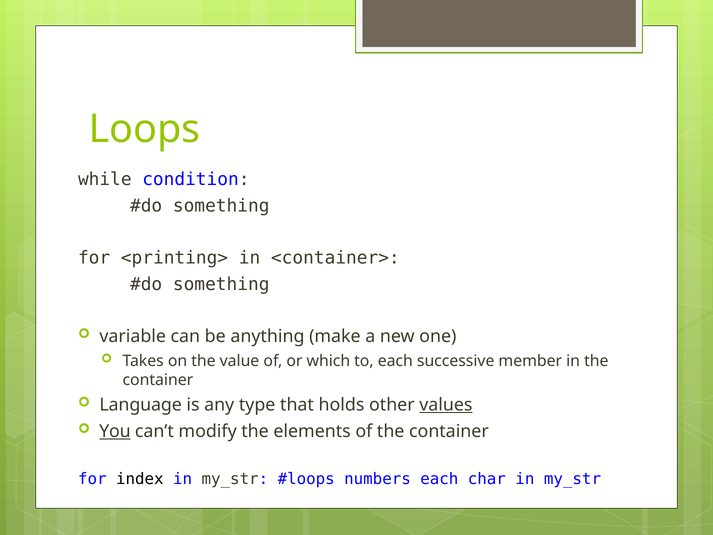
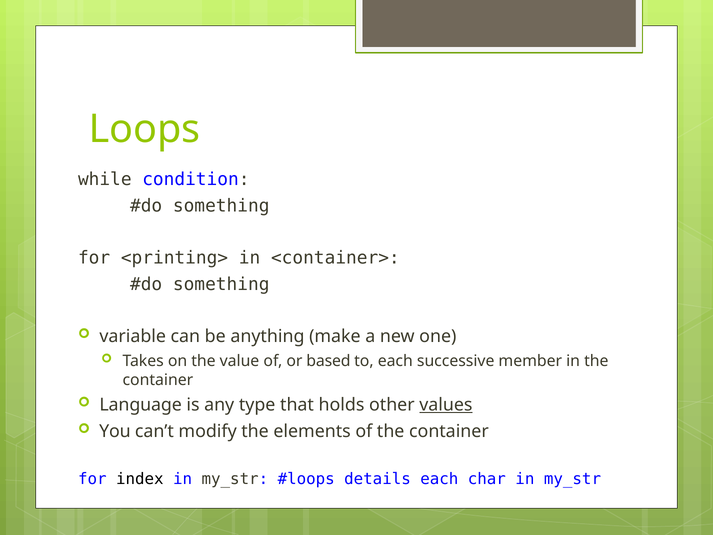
which: which -> based
You underline: present -> none
numbers: numbers -> details
